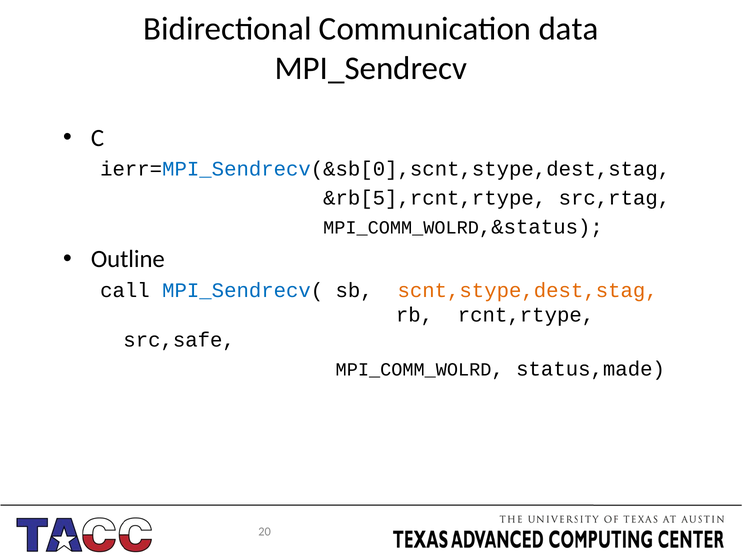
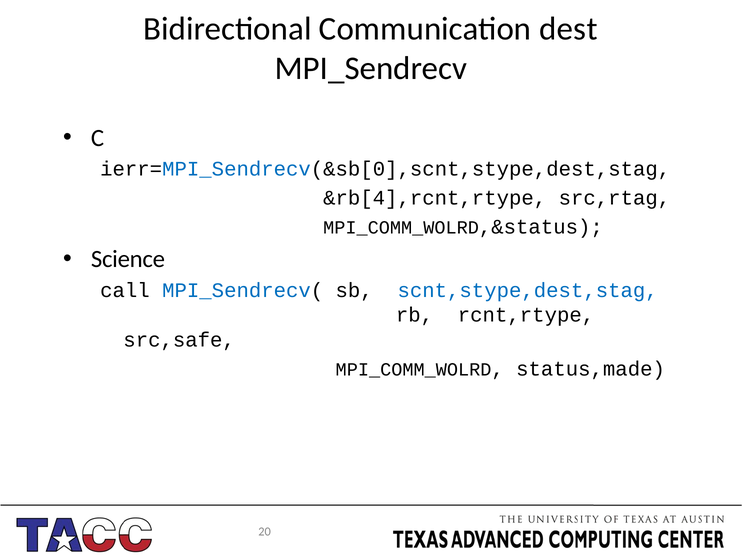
data: data -> dest
&rb[5],rcnt,rtype: &rb[5],rcnt,rtype -> &rb[4],rcnt,rtype
Outline: Outline -> Science
scnt,stype,dest,stag colour: orange -> blue
